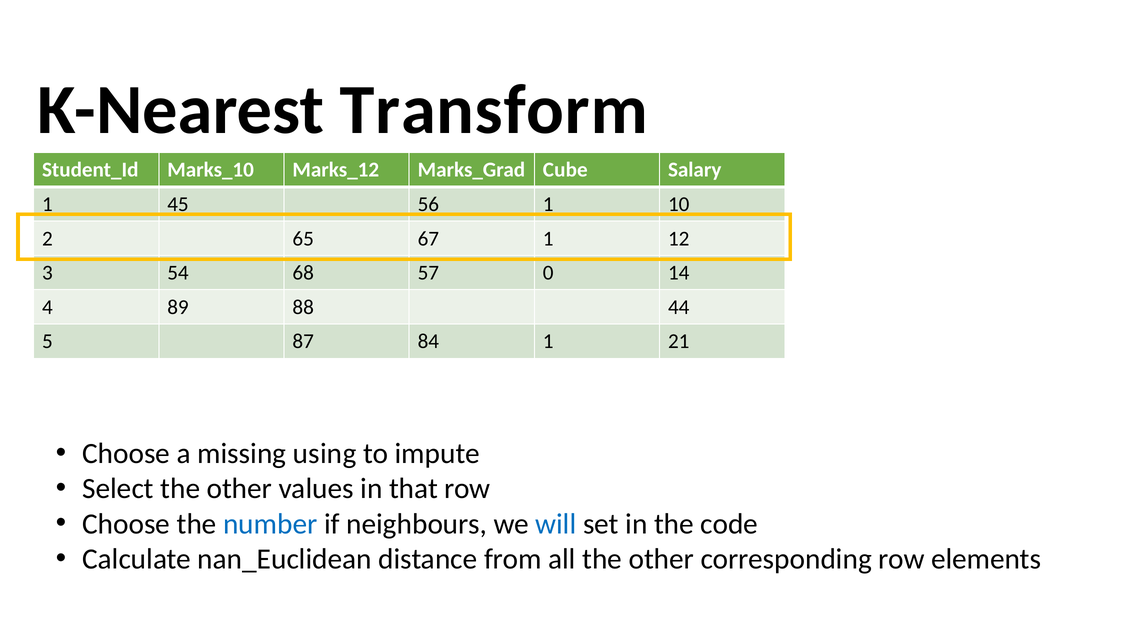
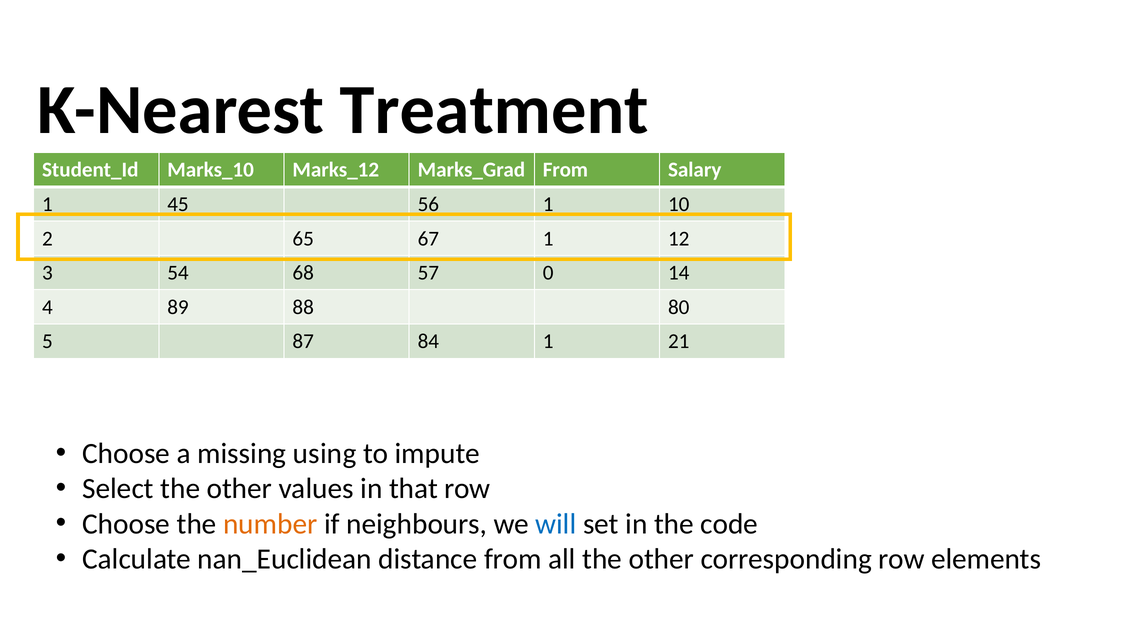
Transform: Transform -> Treatment
Cube at (565, 170): Cube -> From
44: 44 -> 80
number colour: blue -> orange
